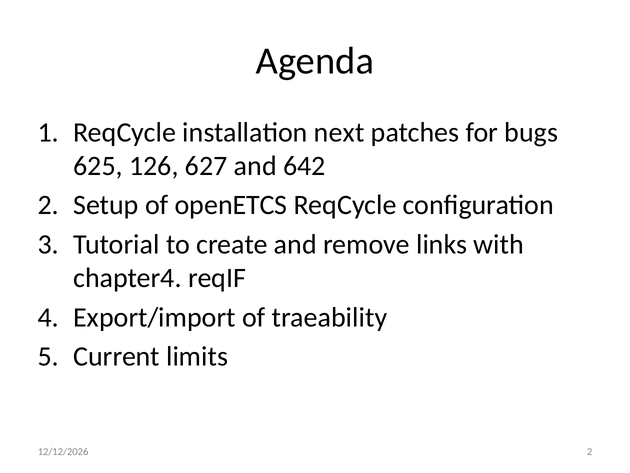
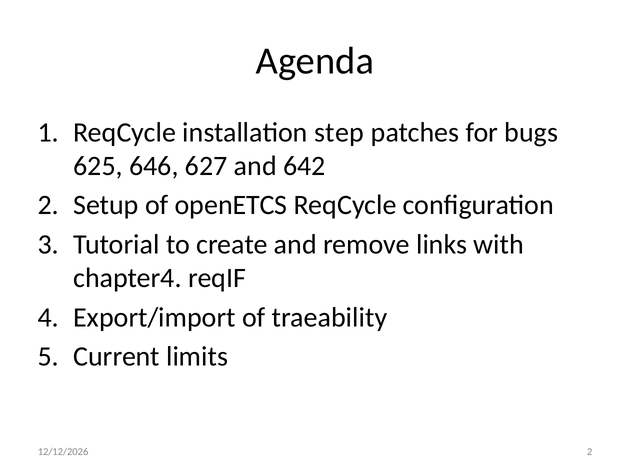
next: next -> step
126: 126 -> 646
